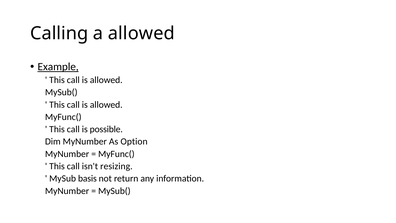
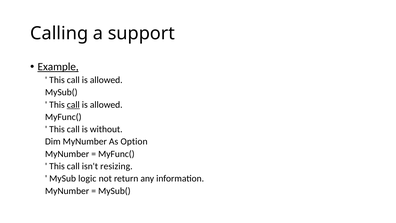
a allowed: allowed -> support
call at (73, 105) underline: none -> present
possible: possible -> without
basis: basis -> logic
